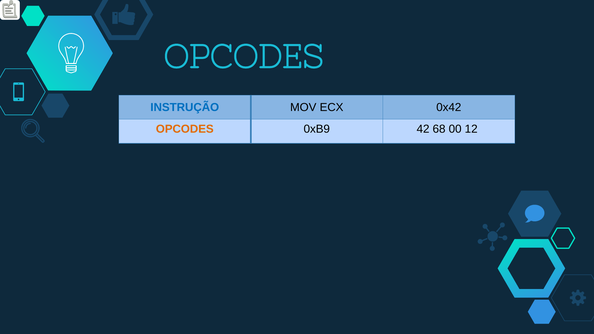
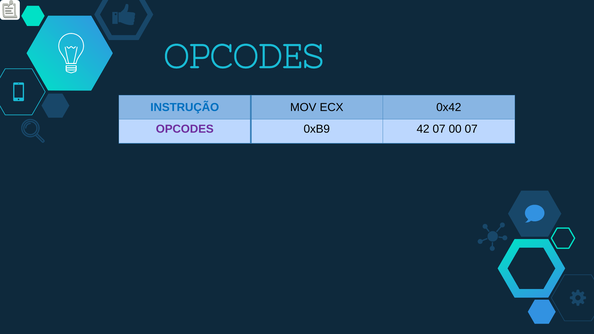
OPCODES at (185, 129) colour: orange -> purple
42 68: 68 -> 07
00 12: 12 -> 07
